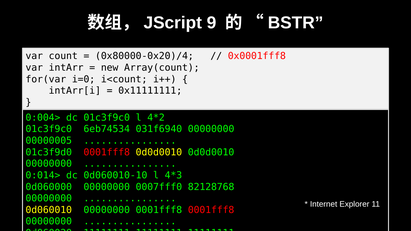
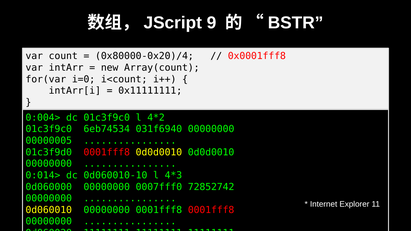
82128768: 82128768 -> 72852742
